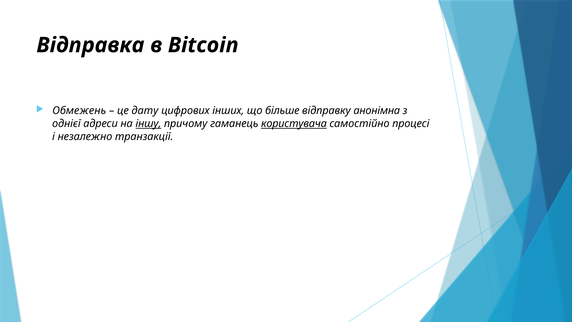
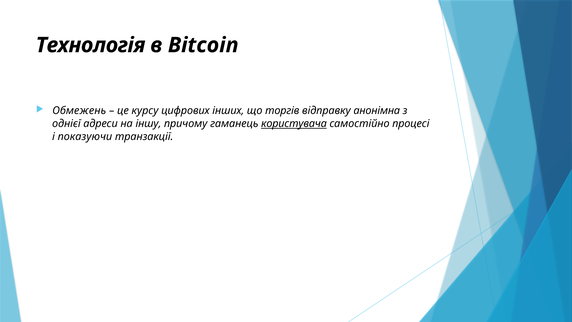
Відправка: Відправка -> Технологія
дату: дату -> курсу
більше: більше -> торгів
іншу underline: present -> none
незалежно: незалежно -> показуючи
